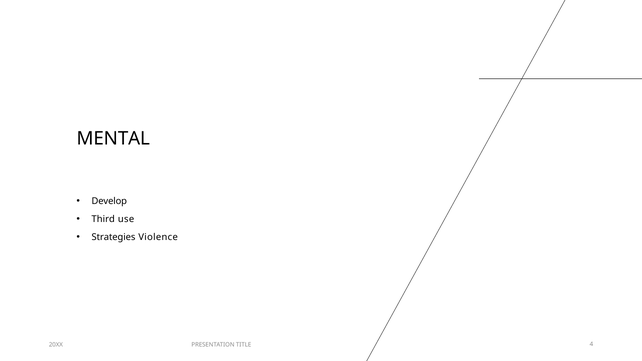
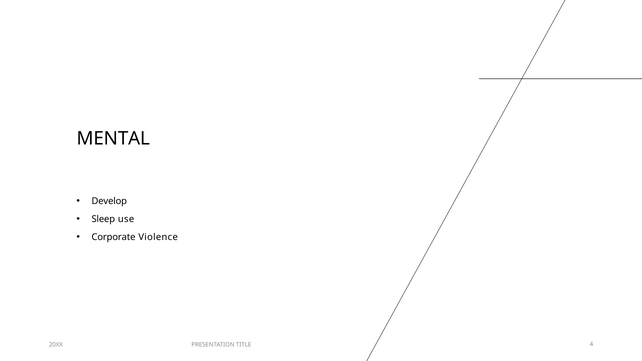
Third: Third -> Sleep
Strategies: Strategies -> Corporate
